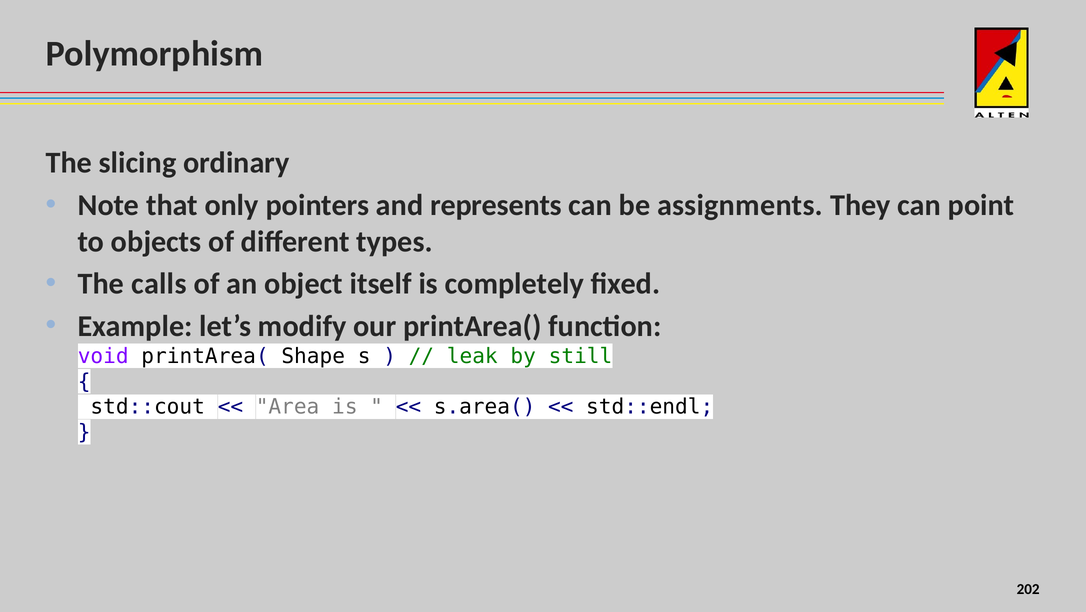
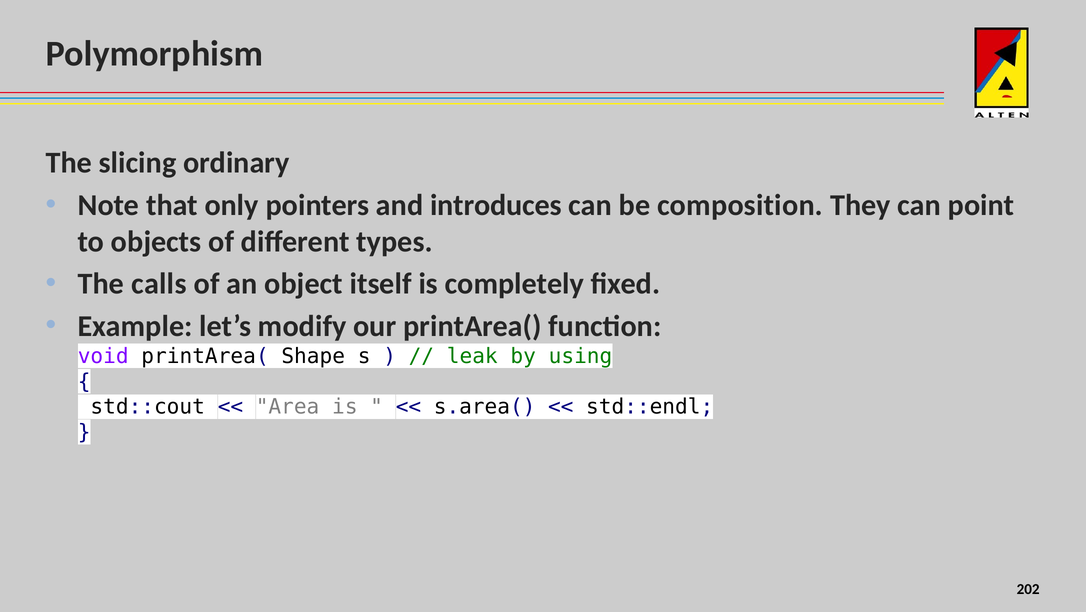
represents: represents -> introduces
assignments: assignments -> composition
still: still -> using
